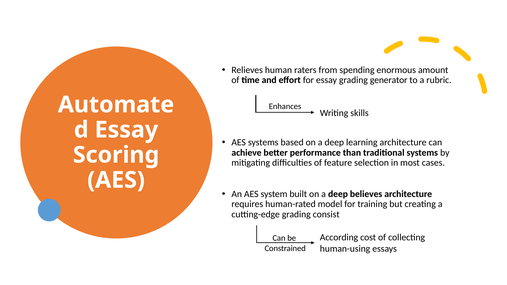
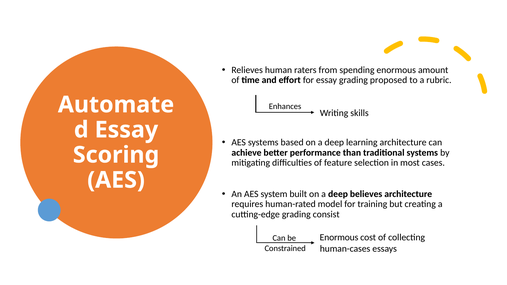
generator: generator -> proposed
According at (339, 237): According -> Enormous
human-using: human-using -> human-cases
